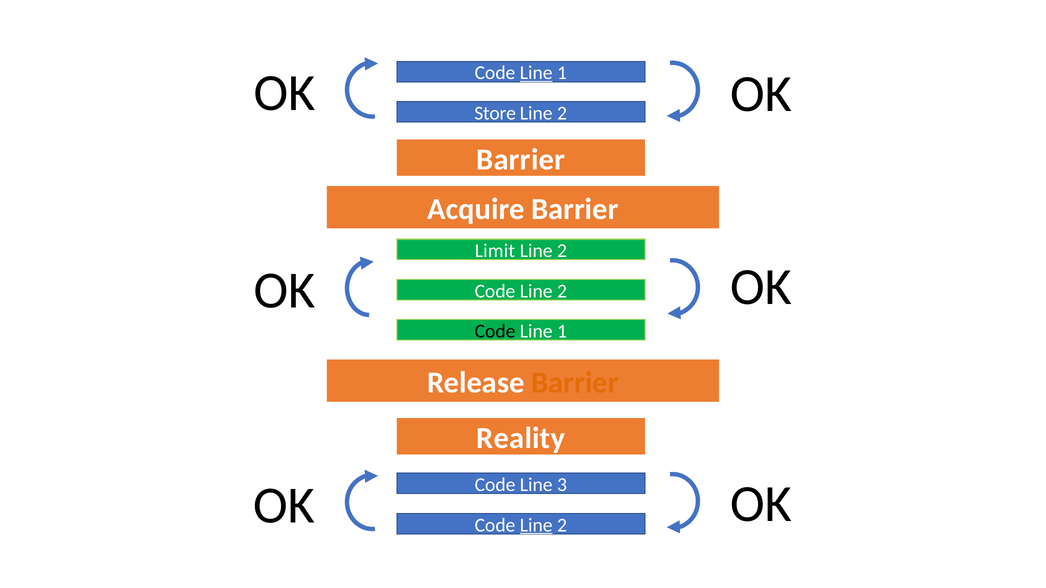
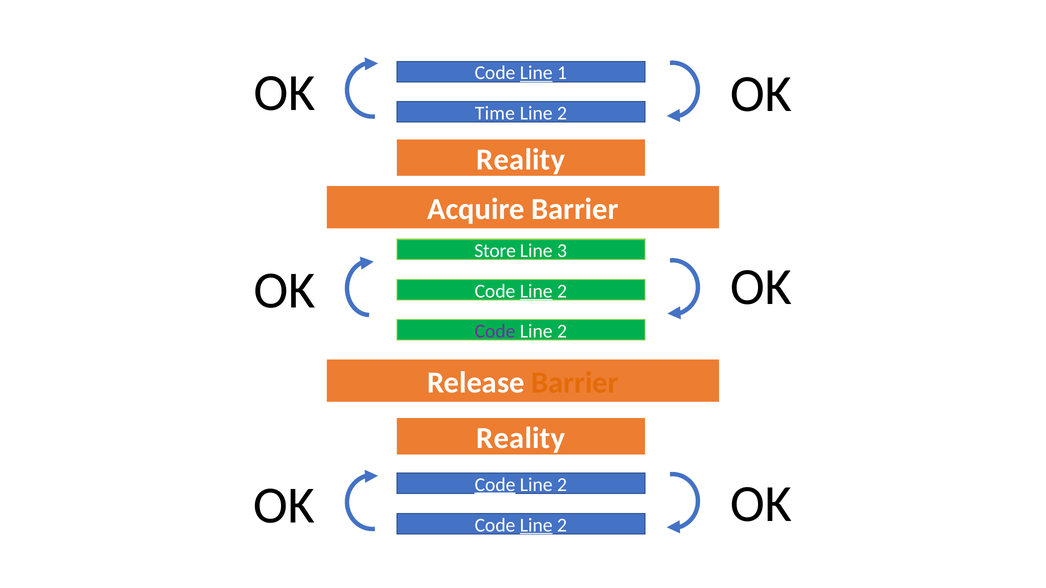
Store: Store -> Time
Barrier at (521, 160): Barrier -> Reality
Limit: Limit -> Store
2 at (562, 251): 2 -> 3
Line at (536, 291) underline: none -> present
Code at (495, 331) colour: black -> purple
1 at (562, 331): 1 -> 2
Code at (495, 485) underline: none -> present
3 at (562, 485): 3 -> 2
